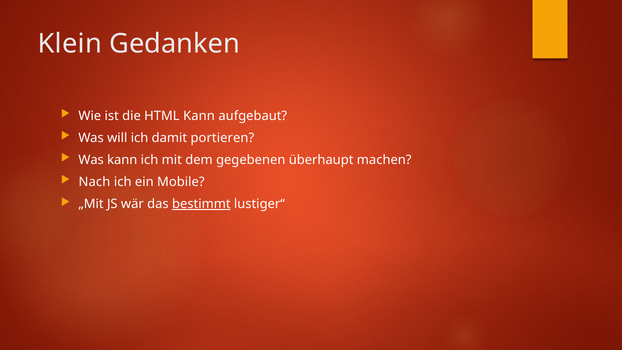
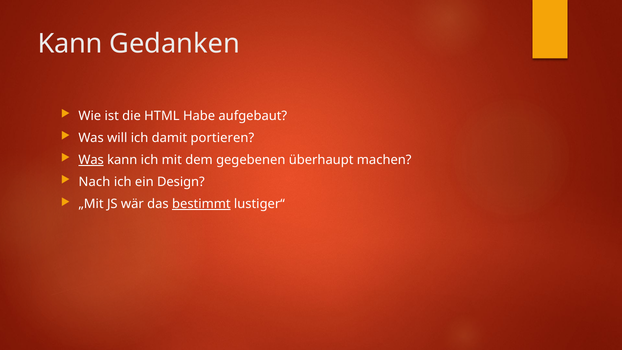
Klein at (70, 44): Klein -> Kann
HTML Kann: Kann -> Habe
Was at (91, 160) underline: none -> present
Mobile: Mobile -> Design
